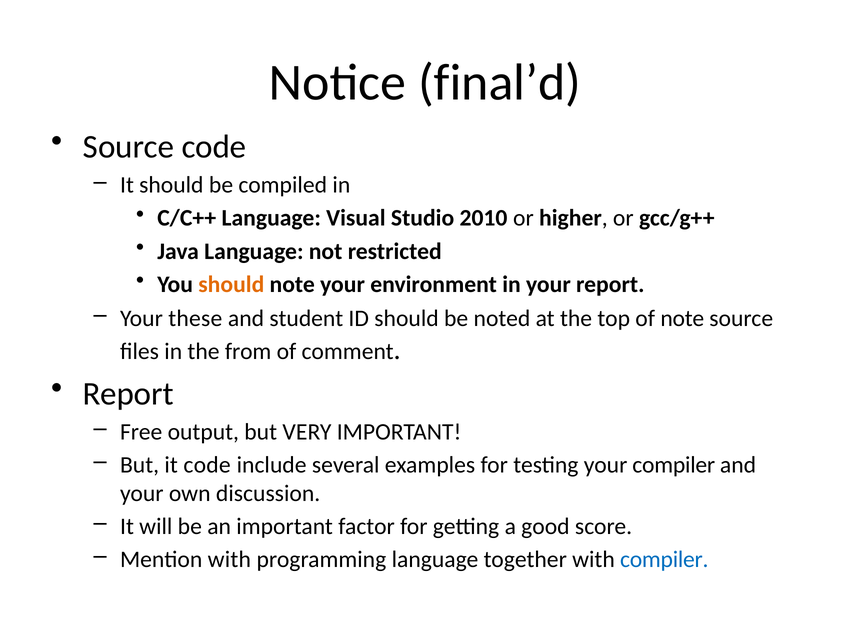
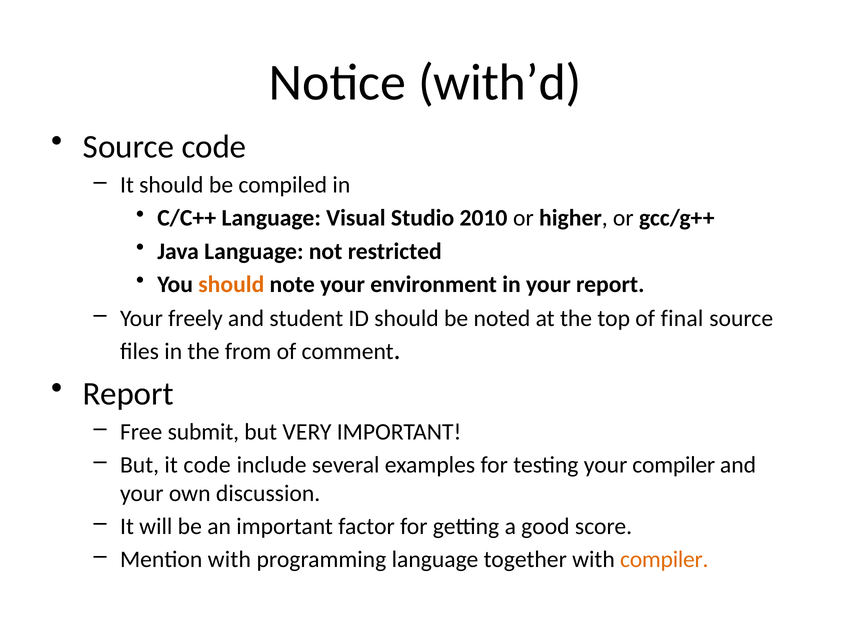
final’d: final’d -> with’d
these: these -> freely
of note: note -> final
output: output -> submit
compiler at (664, 559) colour: blue -> orange
